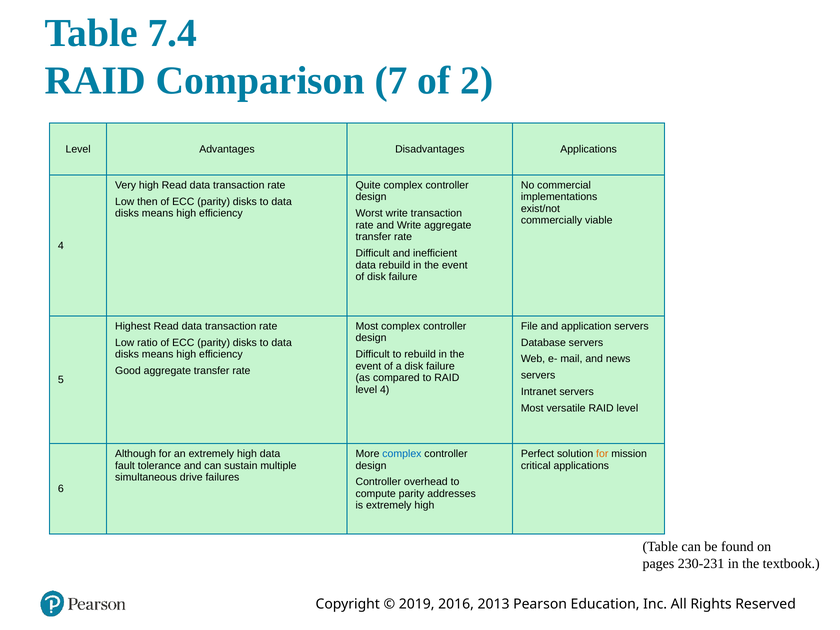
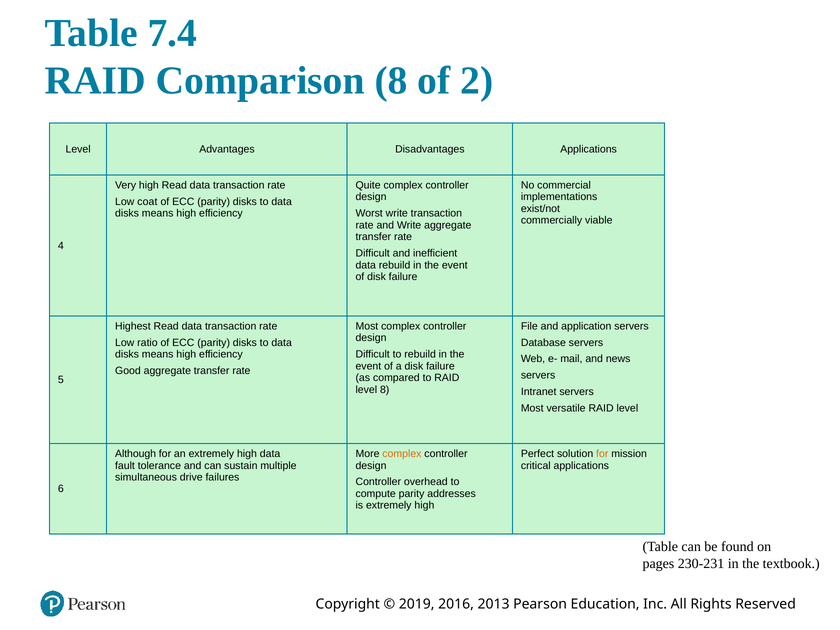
Comparison 7: 7 -> 8
then: then -> coat
level 4: 4 -> 8
complex at (402, 454) colour: blue -> orange
